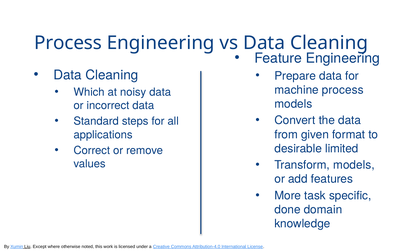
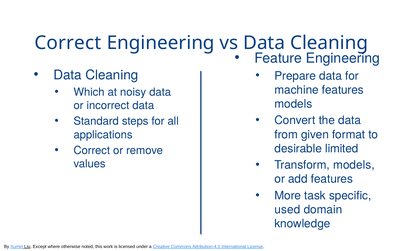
Process at (68, 43): Process -> Correct
machine process: process -> features
done: done -> used
